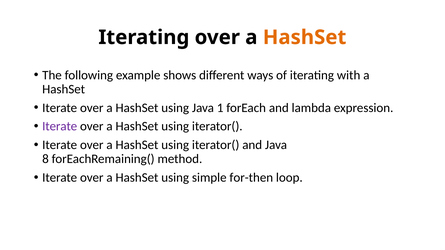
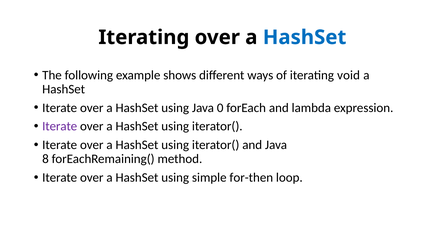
HashSet at (305, 37) colour: orange -> blue
with: with -> void
1: 1 -> 0
